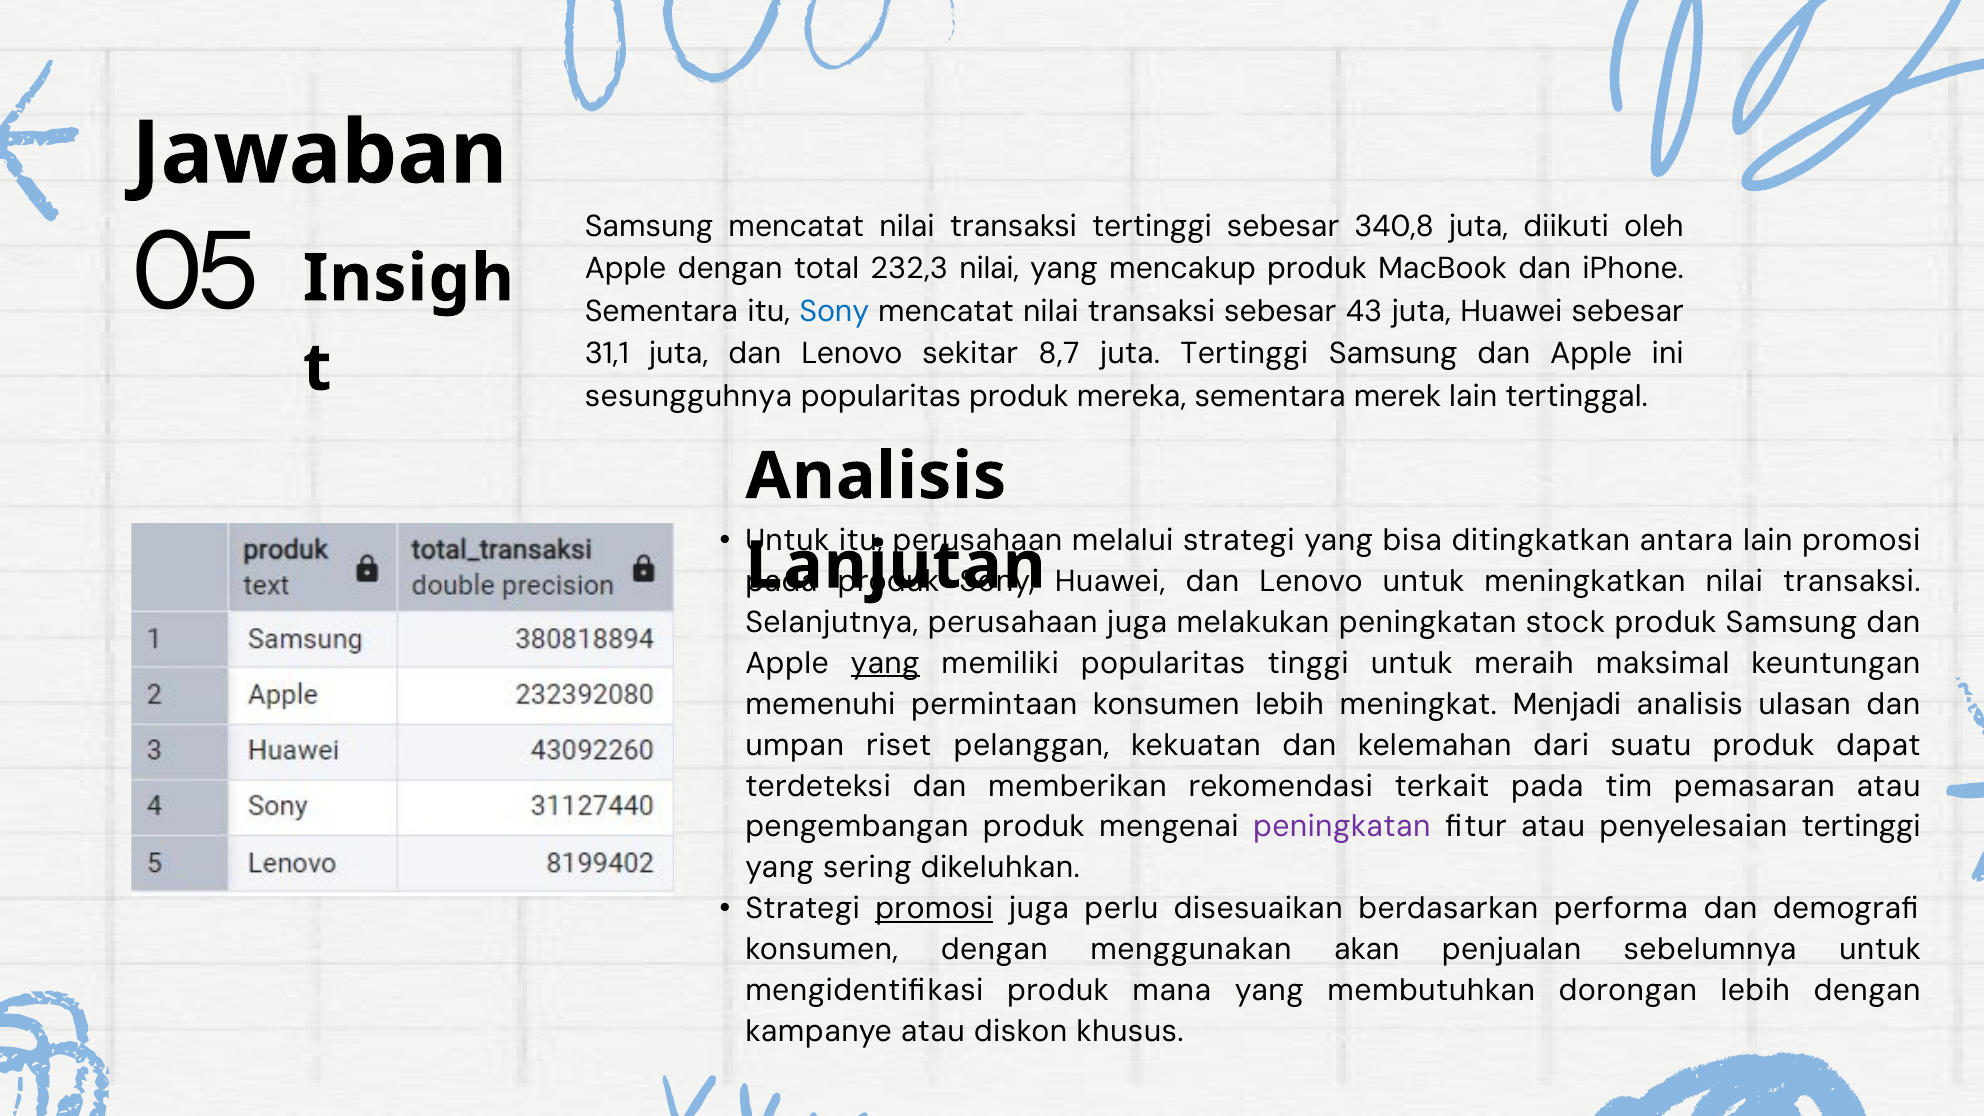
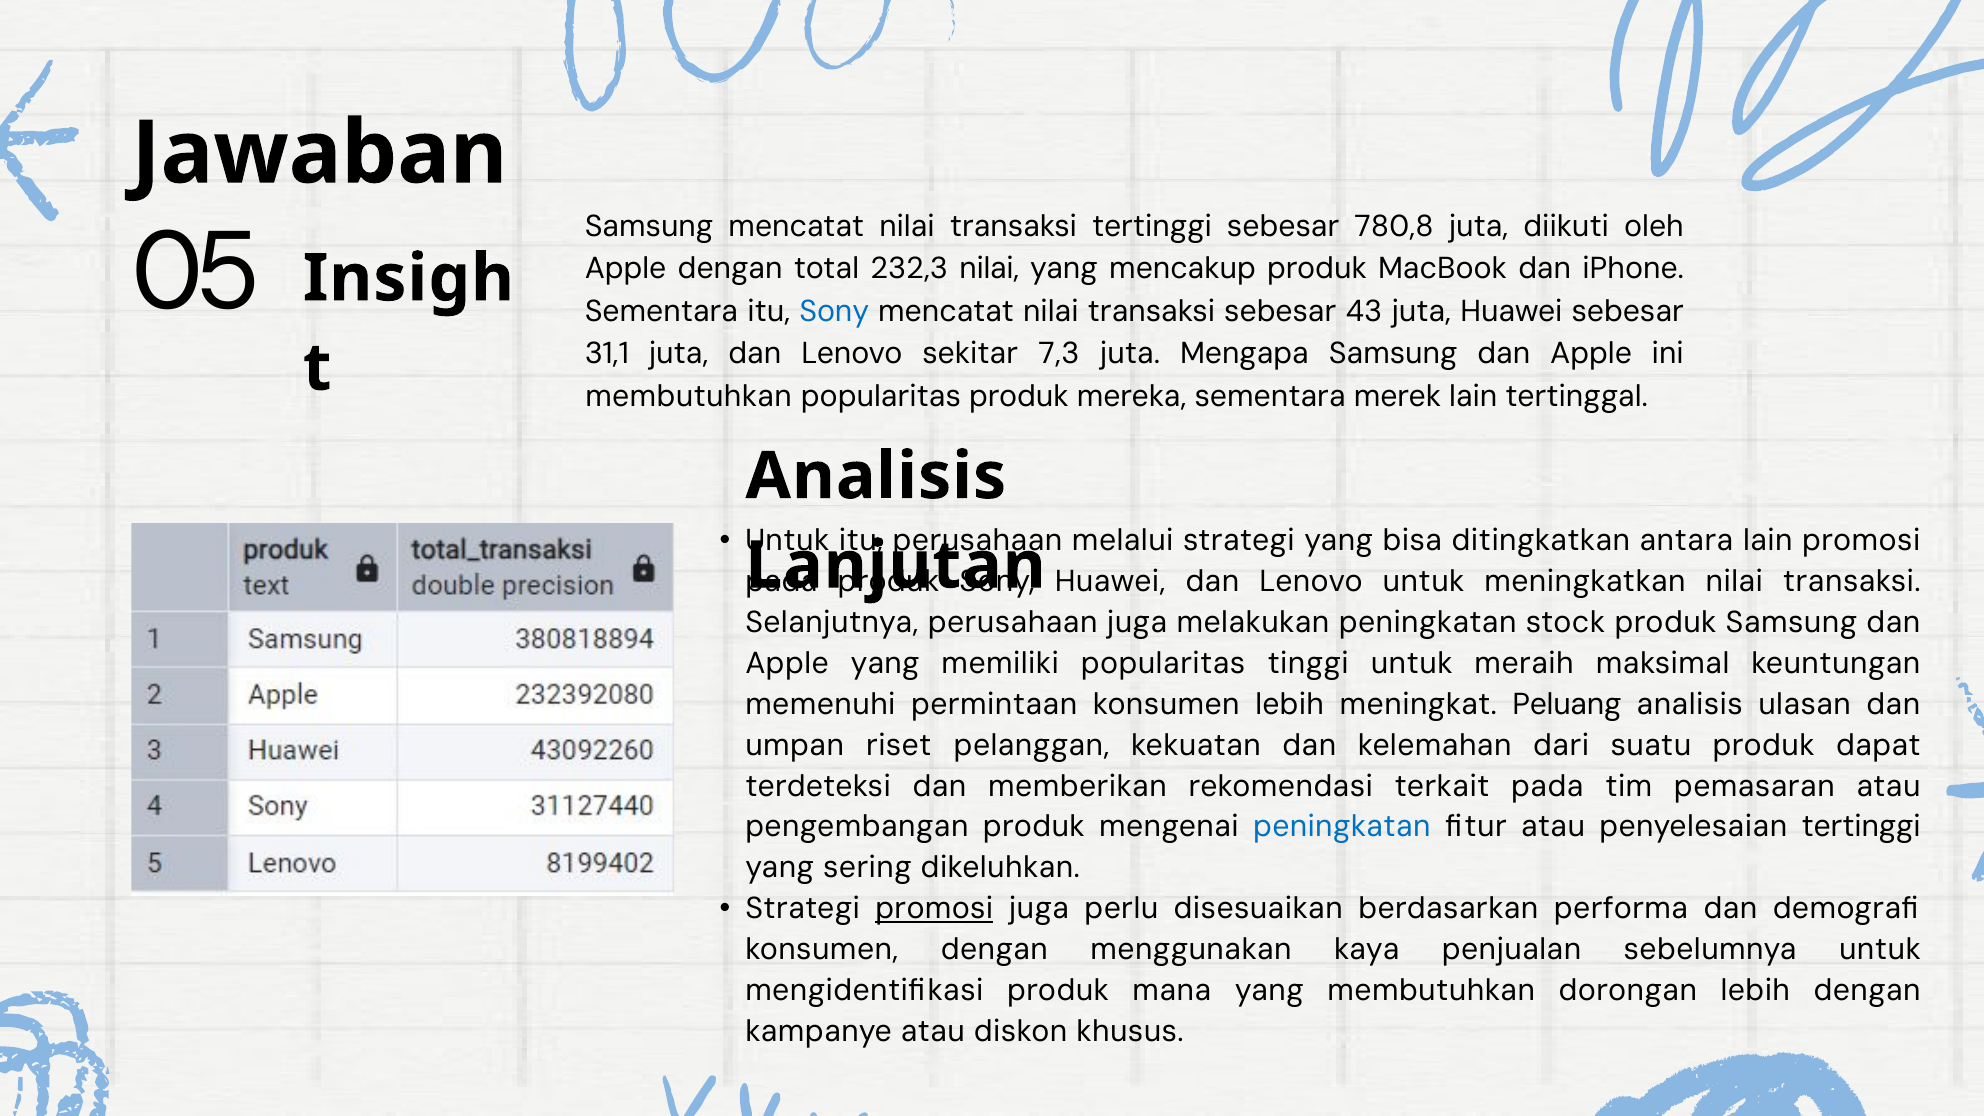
340,8: 340,8 -> 780,8
8,7: 8,7 -> 7,3
juta Tertinggi: Tertinggi -> Mengapa
sesungguhnya at (689, 396): sesungguhnya -> membutuhkan
yang at (885, 663) underline: present -> none
Menjadi: Menjadi -> Peluang
peningkatan at (1342, 827) colour: purple -> blue
akan: akan -> kaya
